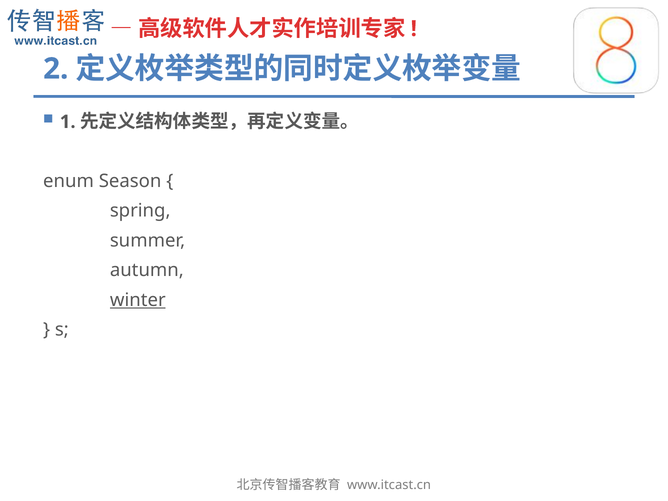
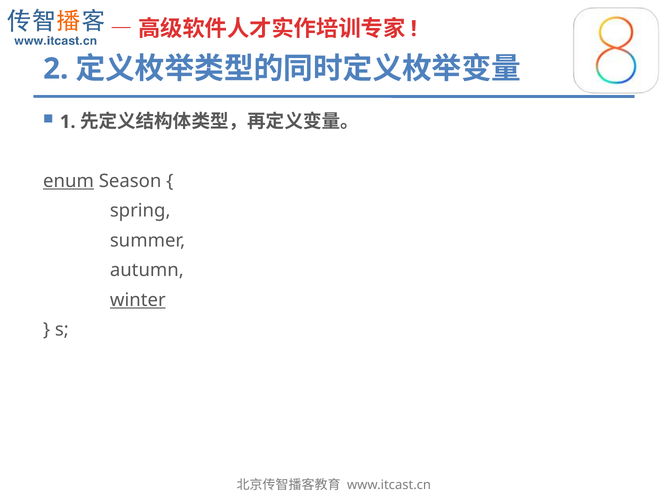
enum underline: none -> present
